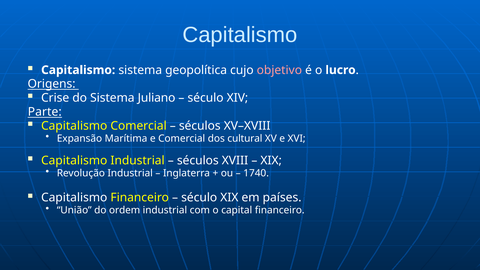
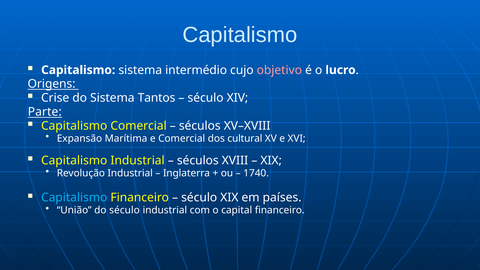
geopolítica: geopolítica -> intermédio
Juliano: Juliano -> Tantos
Capitalismo at (74, 198) colour: white -> light blue
do ordem: ordem -> século
